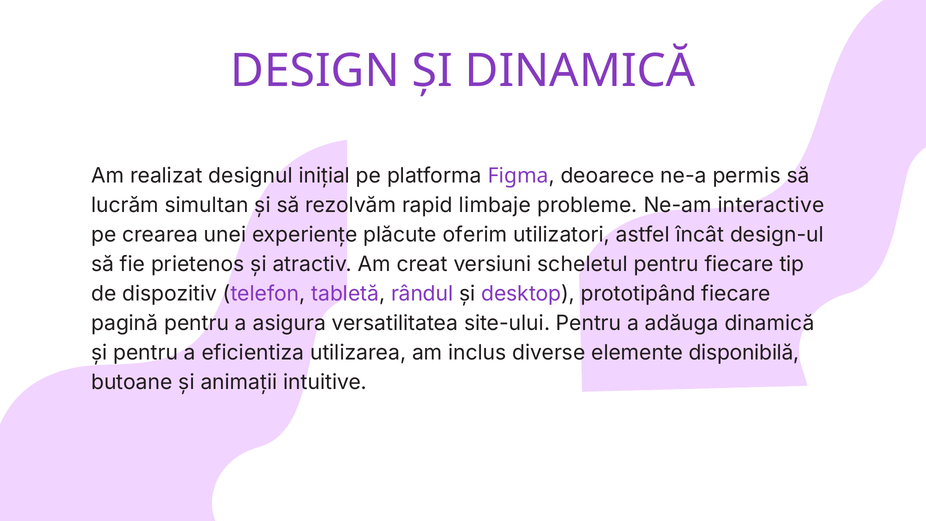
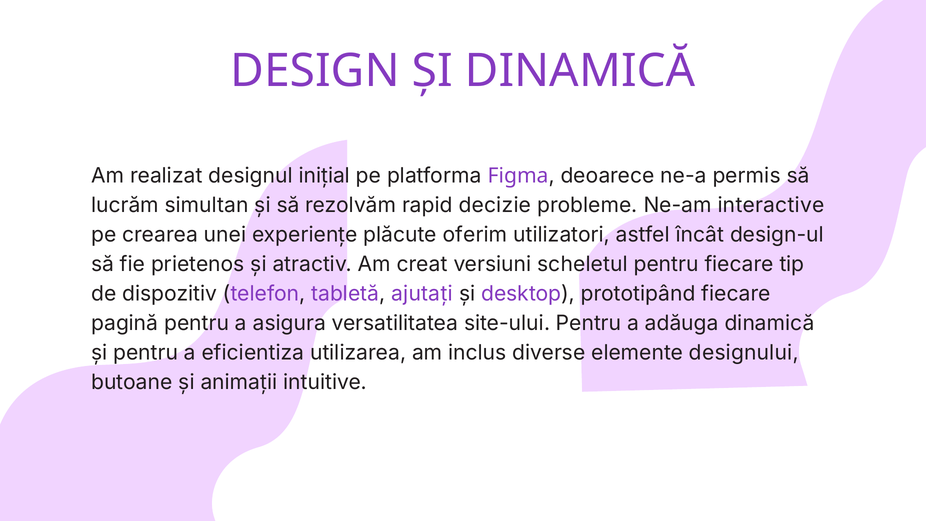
limbaje: limbaje -> decizie
rândul: rândul -> ajutați
disponibilă: disponibilă -> designului
